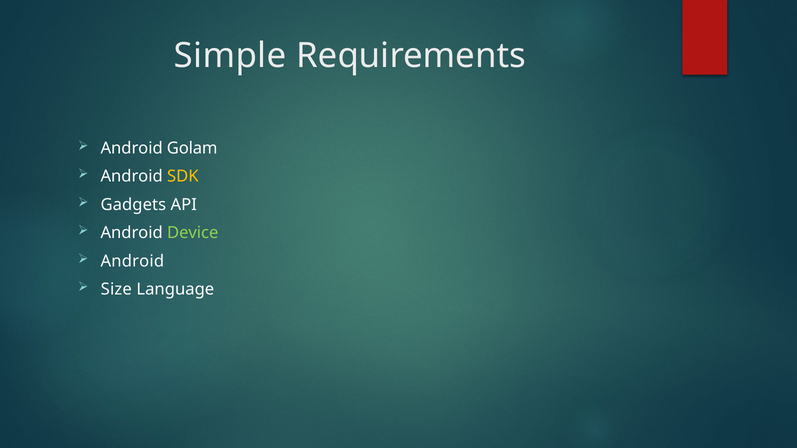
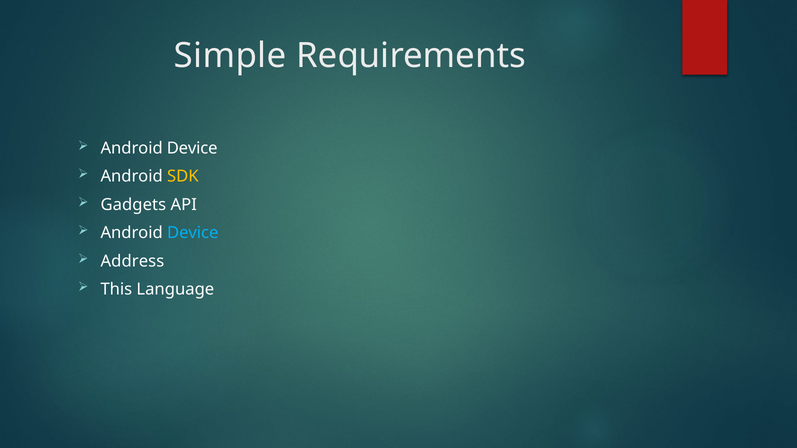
Golam at (192, 148): Golam -> Device
Device at (193, 233) colour: light green -> light blue
Android at (132, 261): Android -> Address
Size: Size -> This
